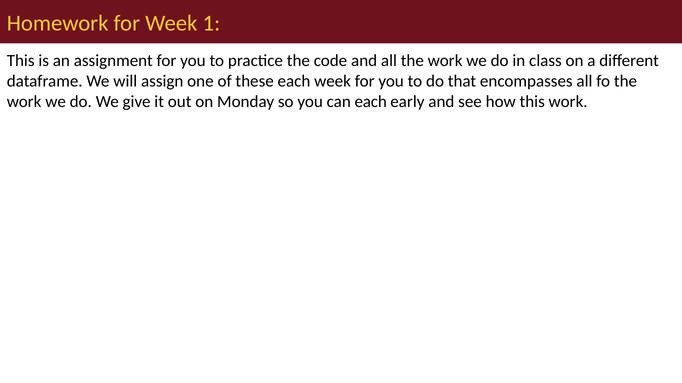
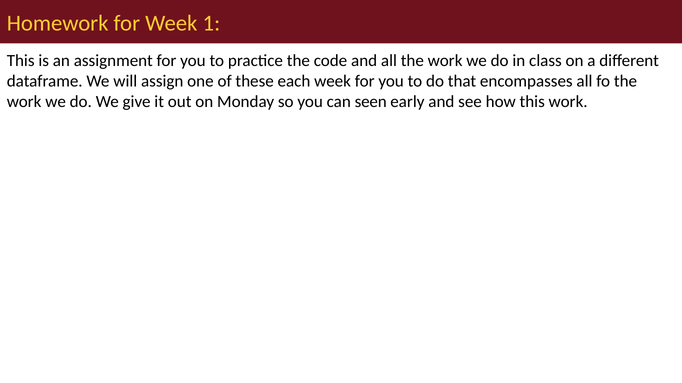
can each: each -> seen
